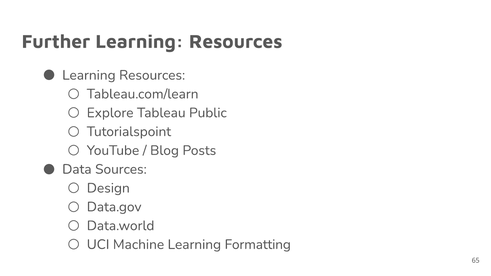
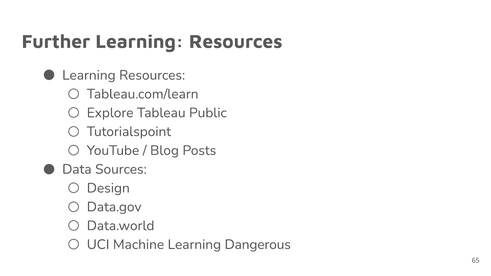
Formatting: Formatting -> Dangerous
